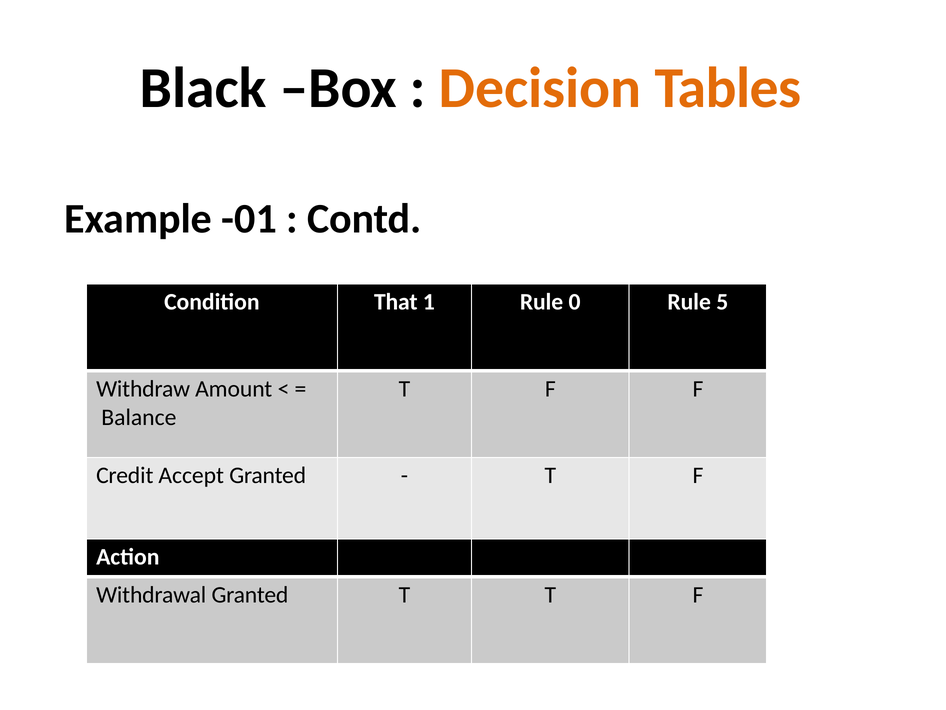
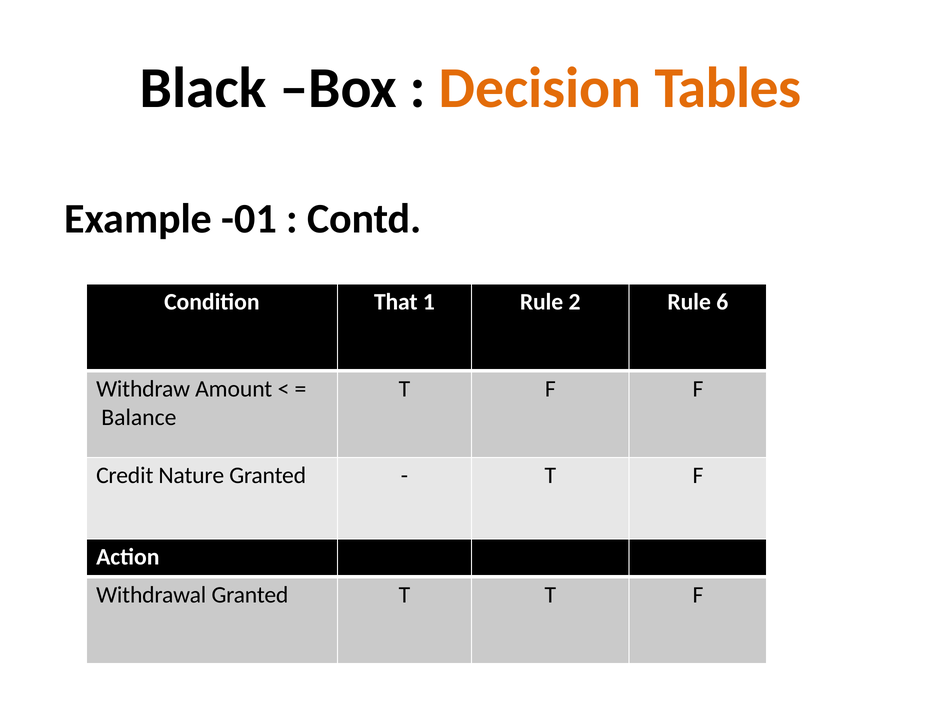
0: 0 -> 2
5: 5 -> 6
Accept: Accept -> Nature
